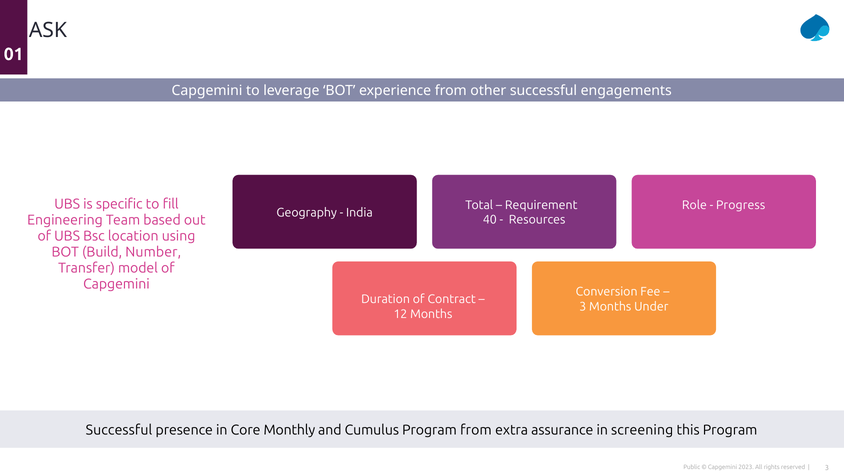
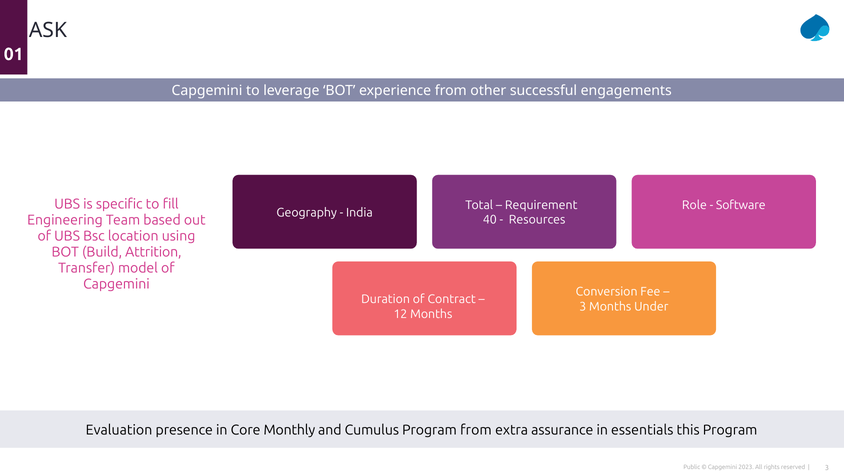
Progress: Progress -> Software
Number: Number -> Attrition
Successful at (119, 430): Successful -> Evaluation
screening: screening -> essentials
